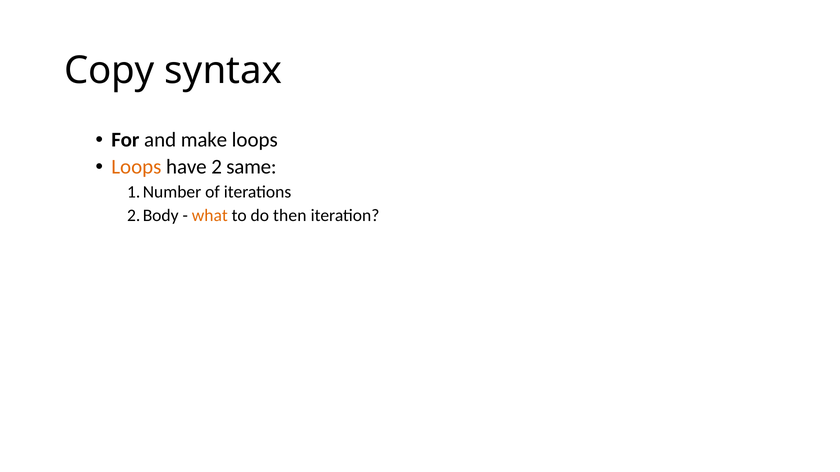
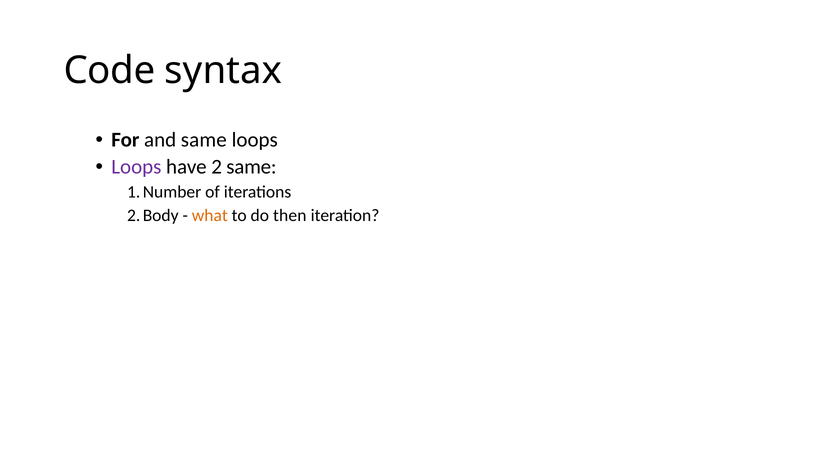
Copy: Copy -> Code
and make: make -> same
Loops at (136, 167) colour: orange -> purple
